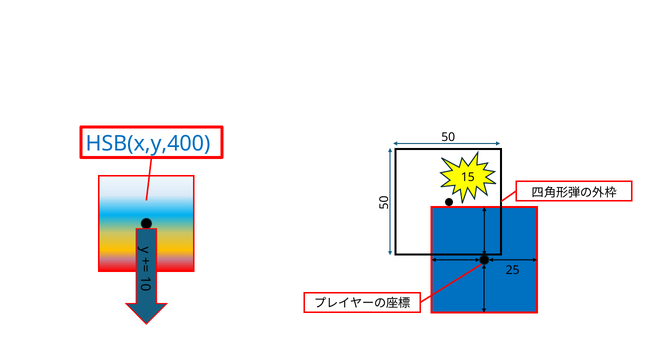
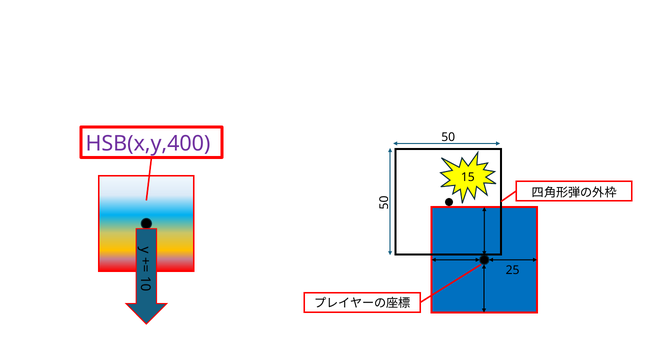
HSB(x,y,400 colour: blue -> purple
